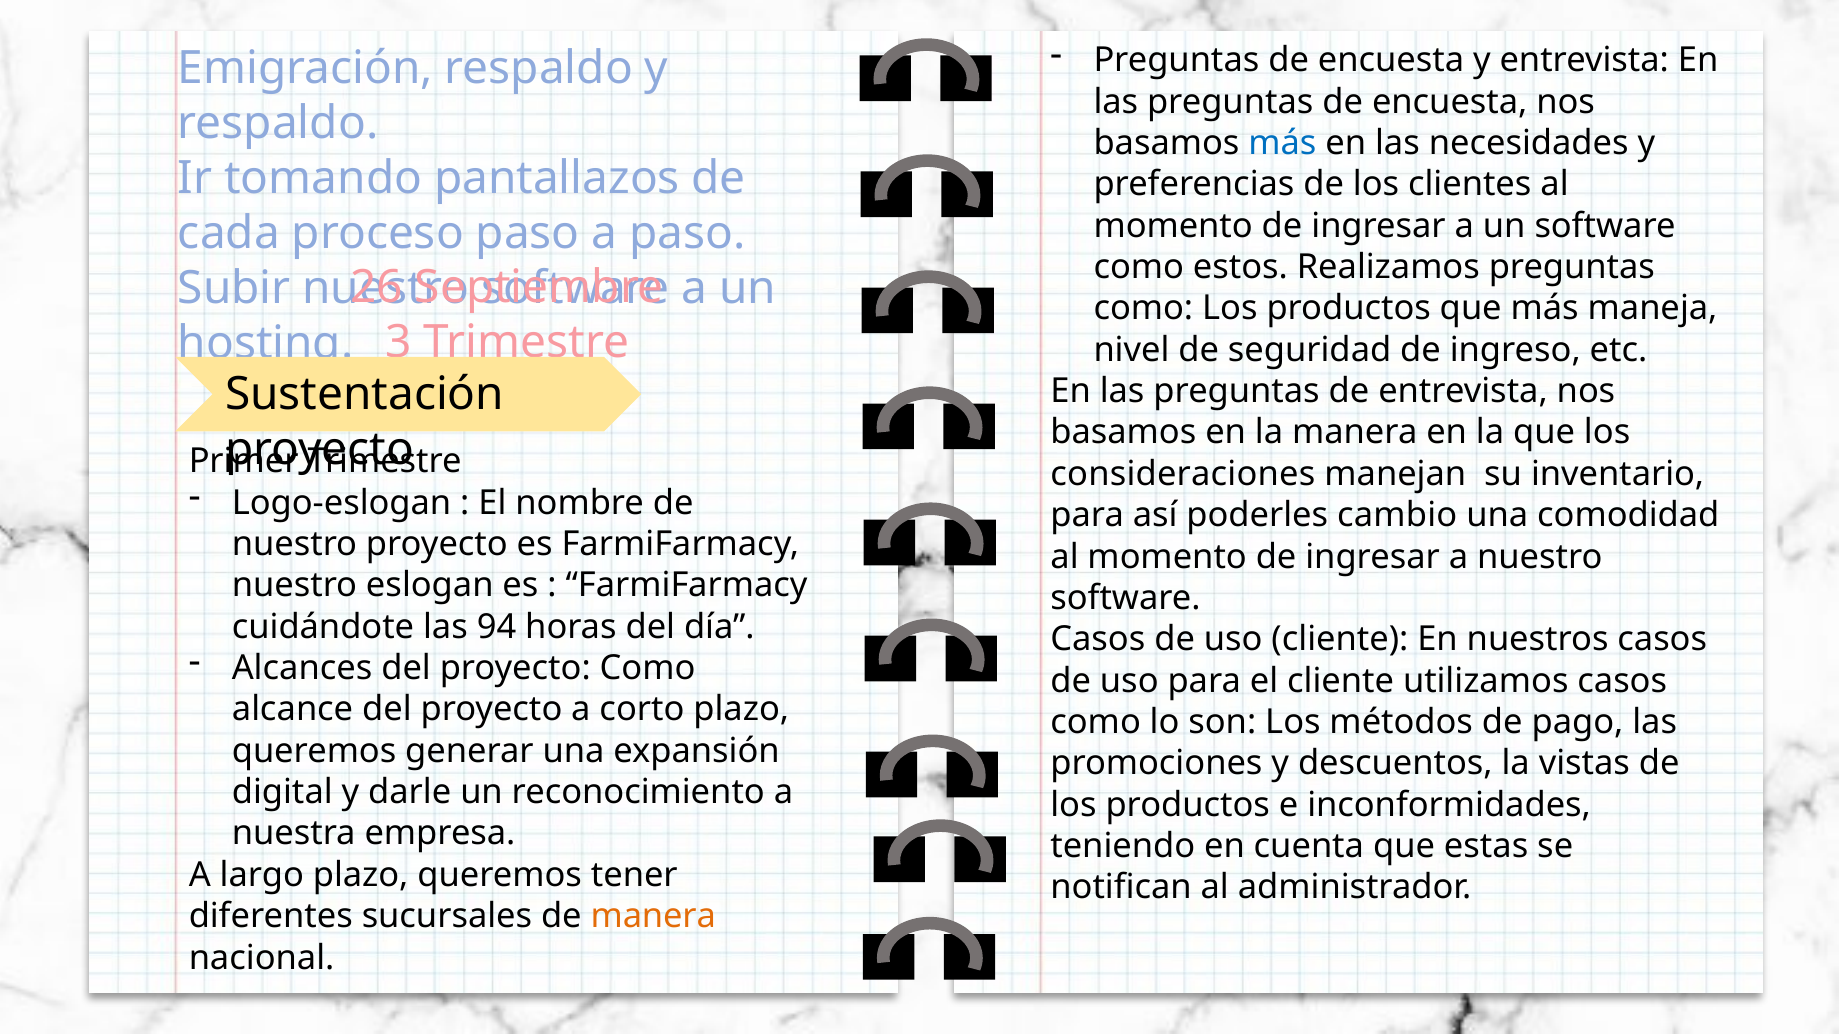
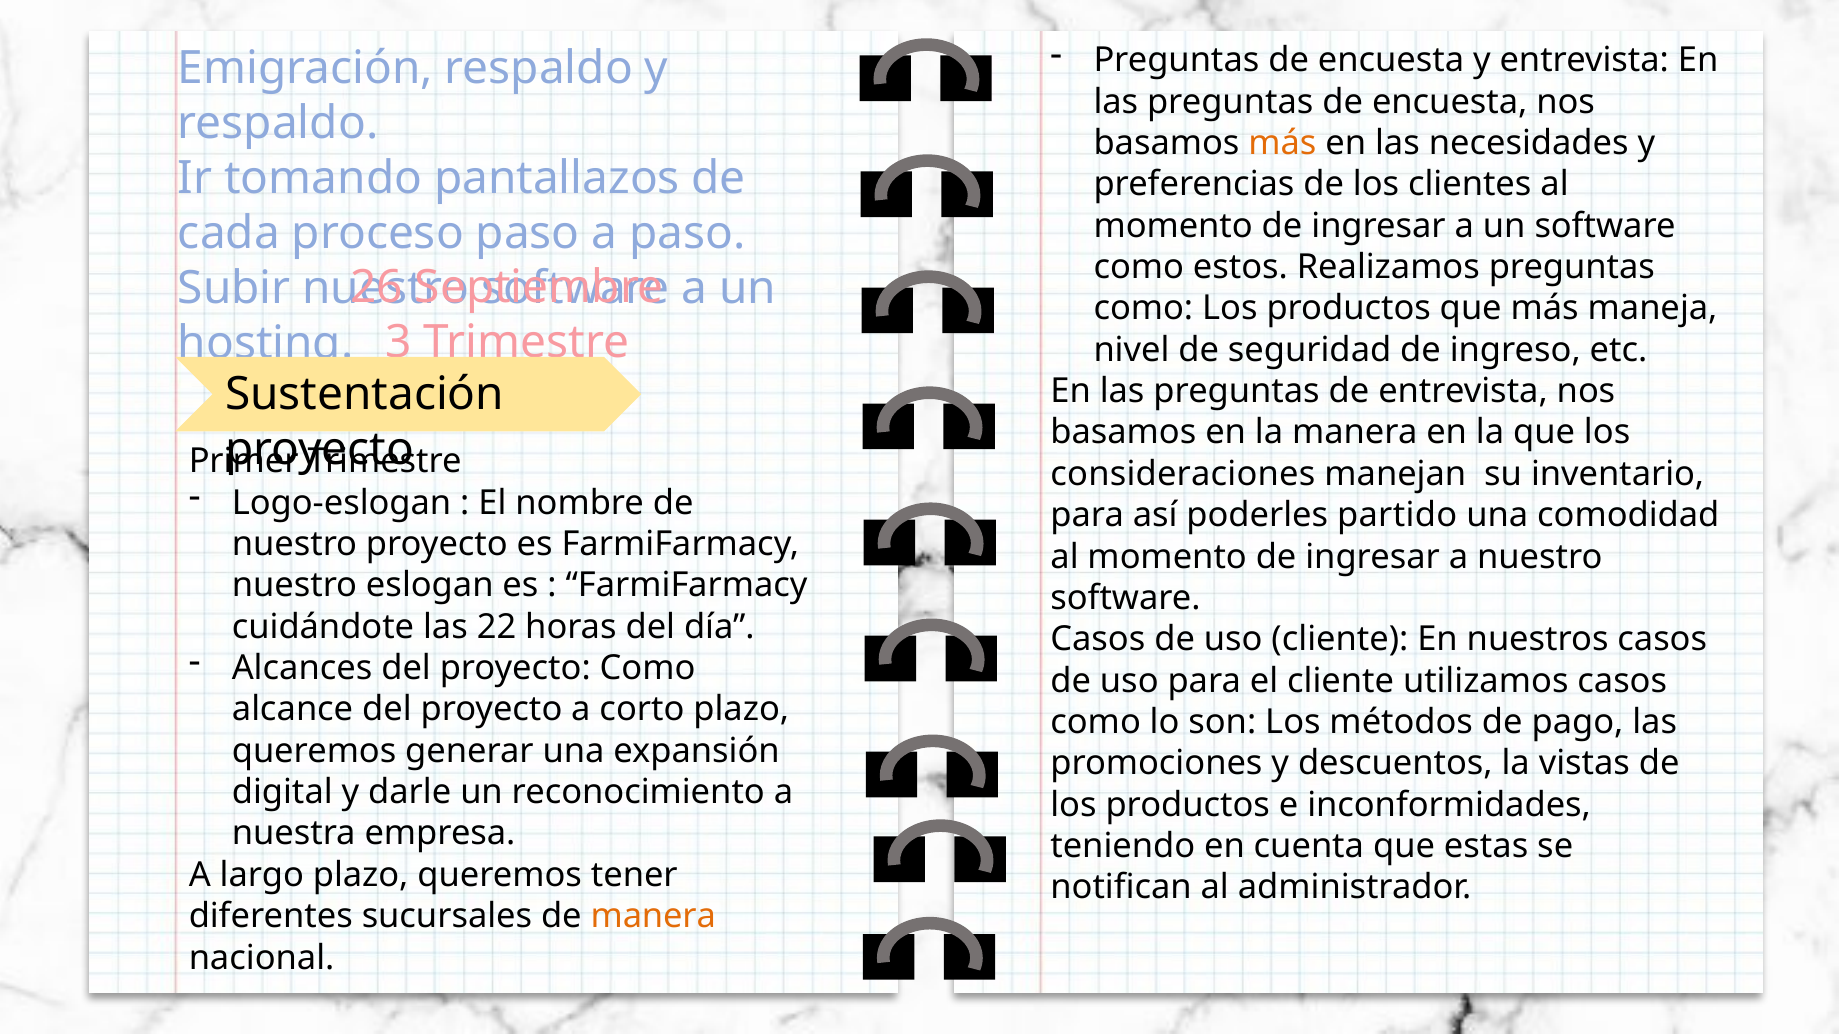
más at (1282, 143) colour: blue -> orange
cambio: cambio -> partido
94: 94 -> 22
